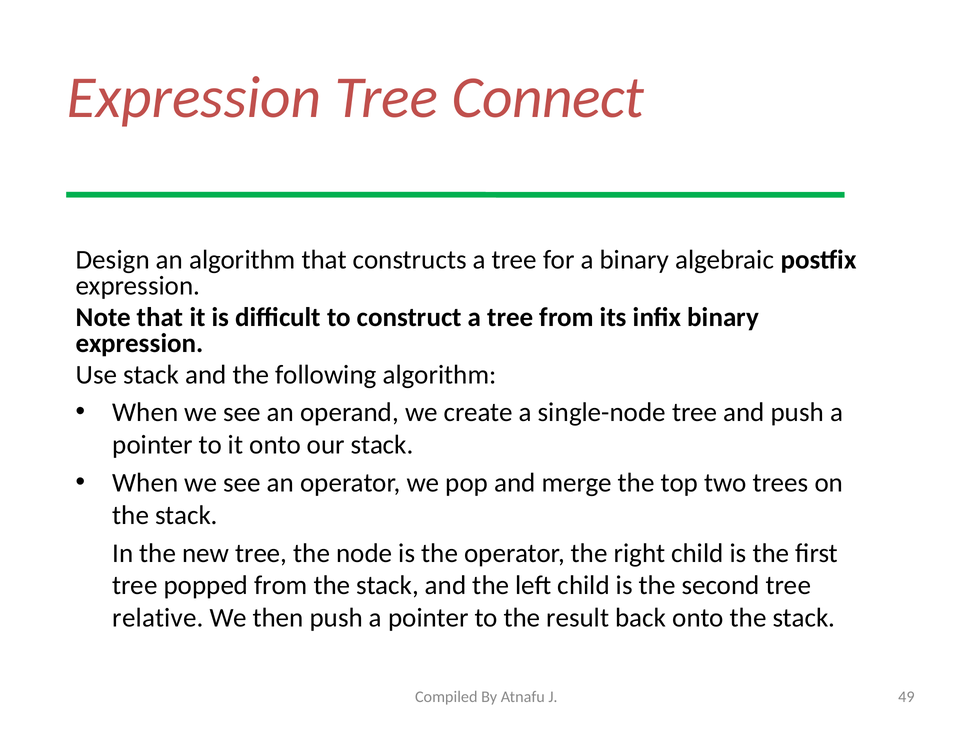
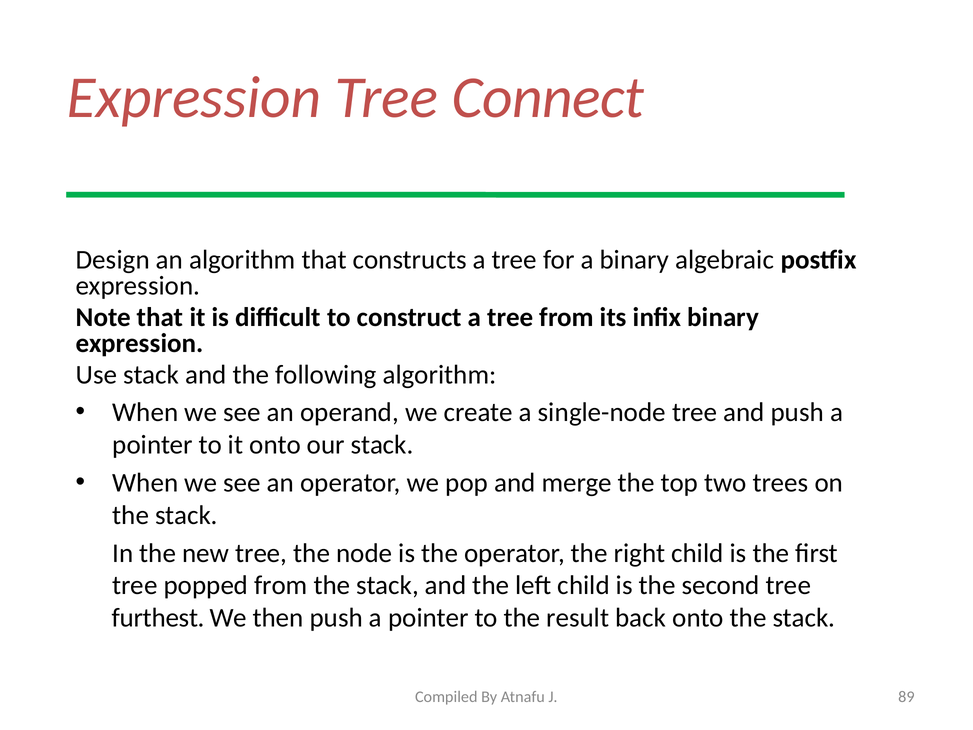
relative: relative -> furthest
49: 49 -> 89
